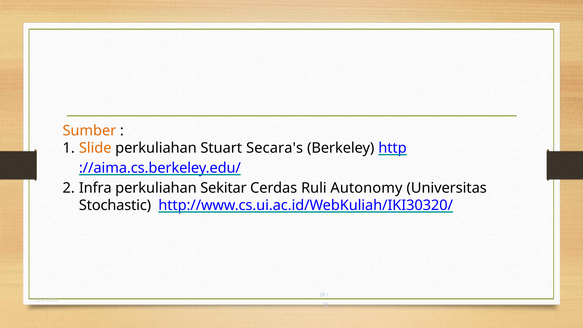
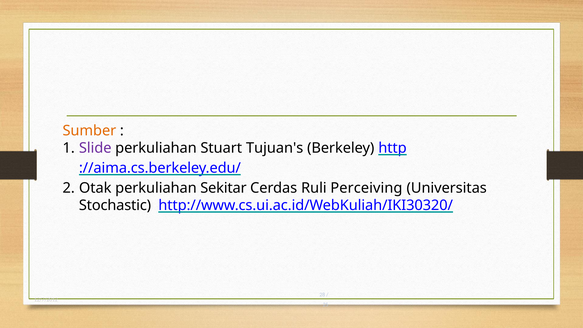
Slide colour: orange -> purple
Secara's: Secara's -> Tujuan's
Infra: Infra -> Otak
Autonomy: Autonomy -> Perceiving
